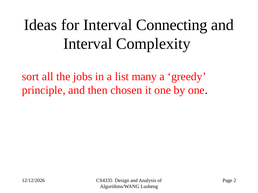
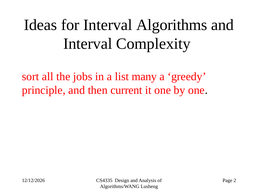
Connecting: Connecting -> Algorithms
chosen: chosen -> current
